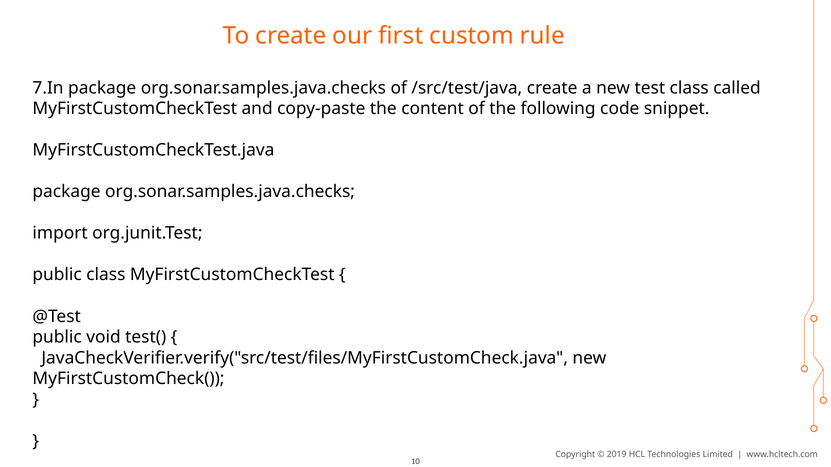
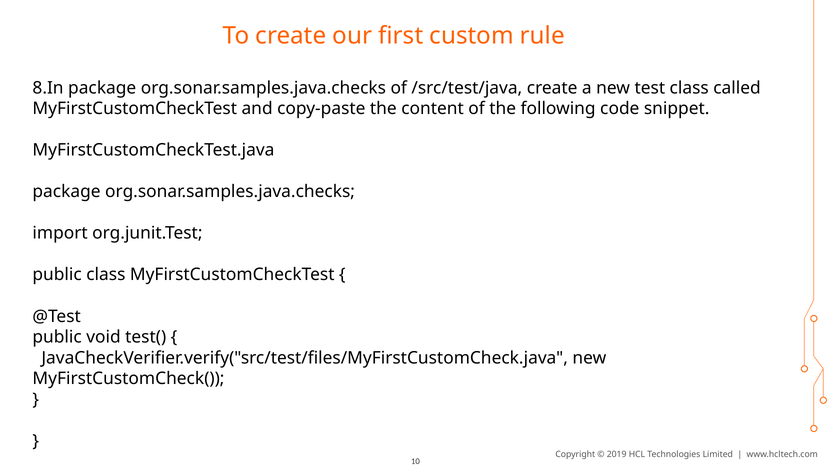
7.In: 7.In -> 8.In
